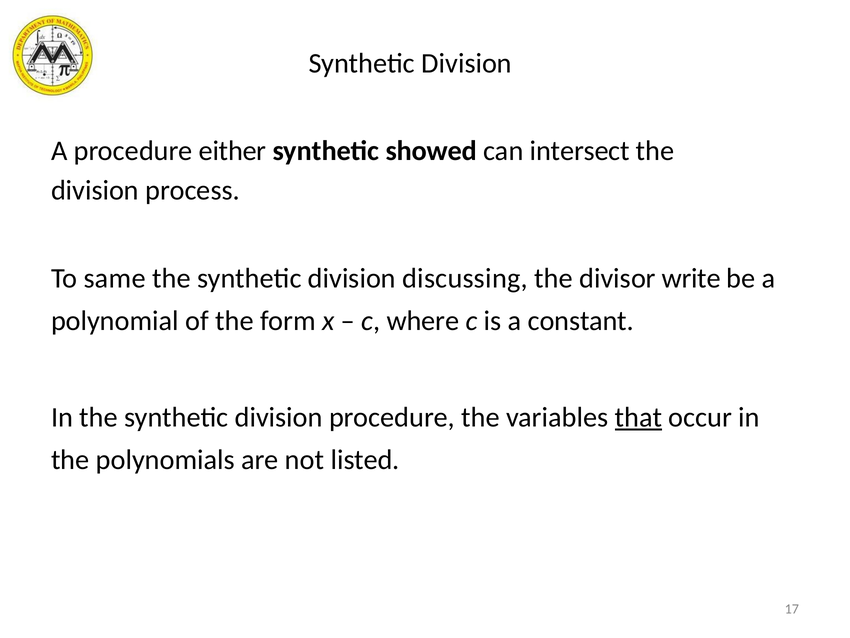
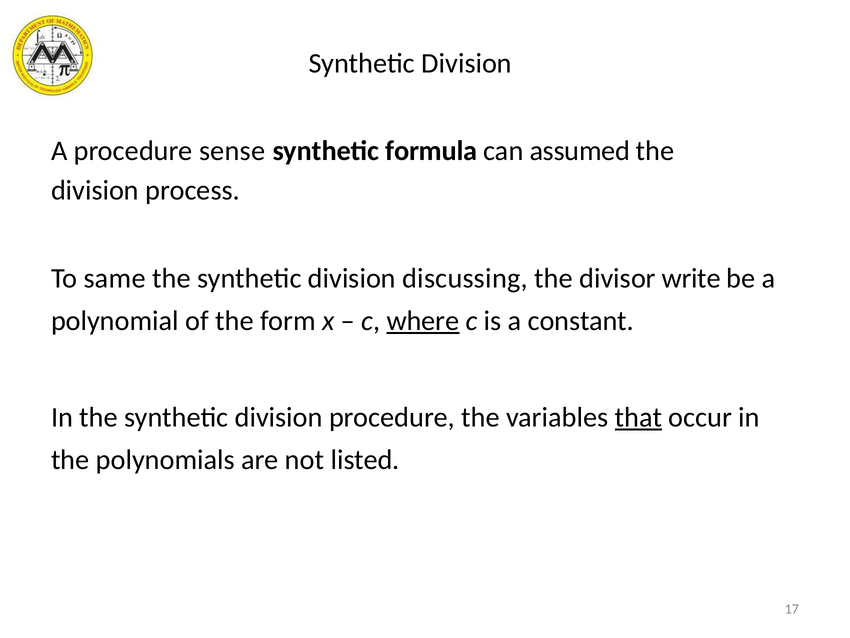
either: either -> sense
showed: showed -> formula
intersect: intersect -> assumed
where underline: none -> present
